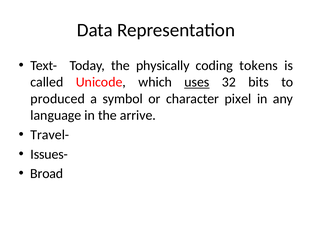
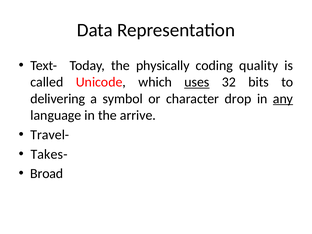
tokens: tokens -> quality
produced: produced -> delivering
pixel: pixel -> drop
any underline: none -> present
Issues-: Issues- -> Takes-
